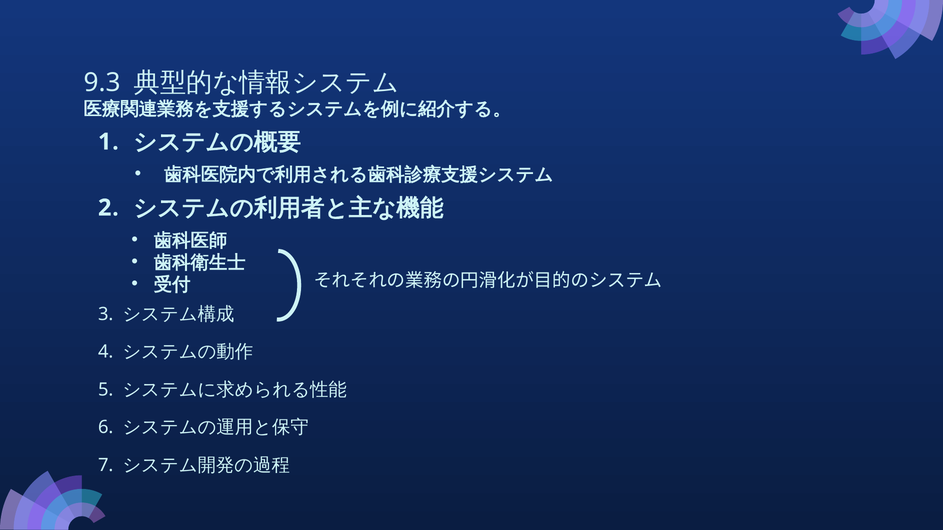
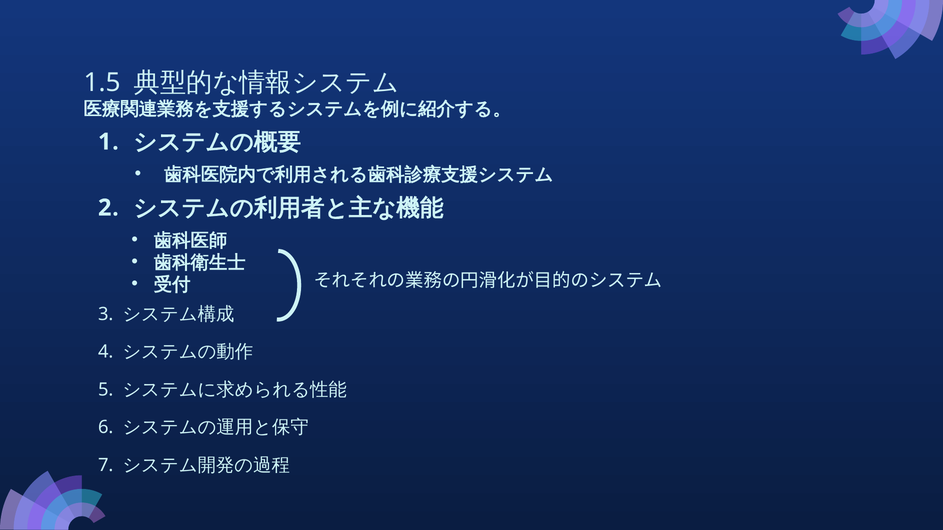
9.3: 9.3 -> 1.5
